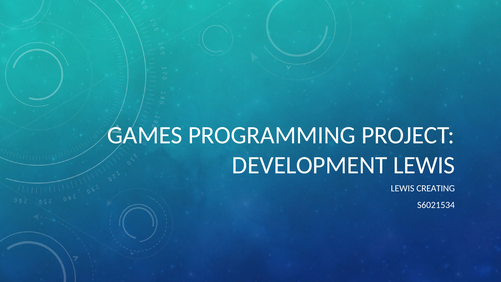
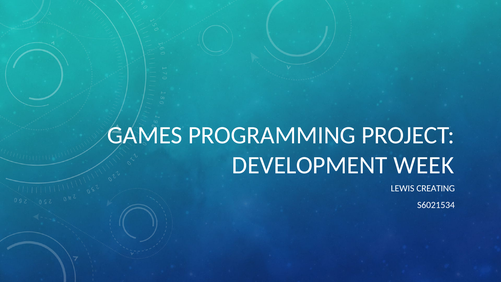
DEVELOPMENT LEWIS: LEWIS -> WEEK
